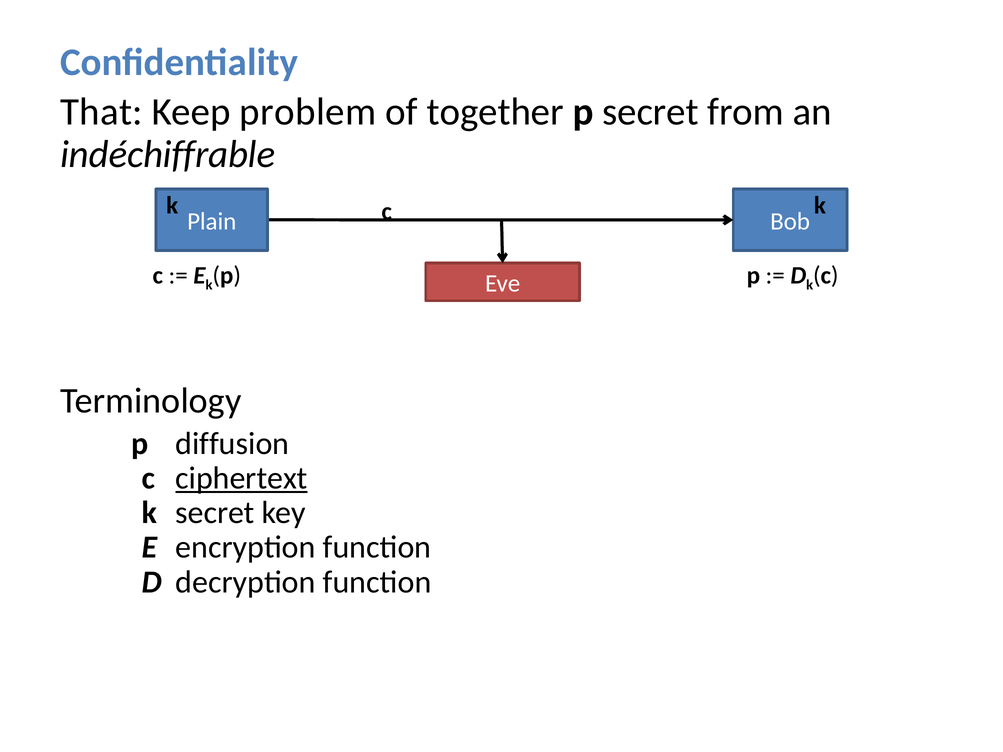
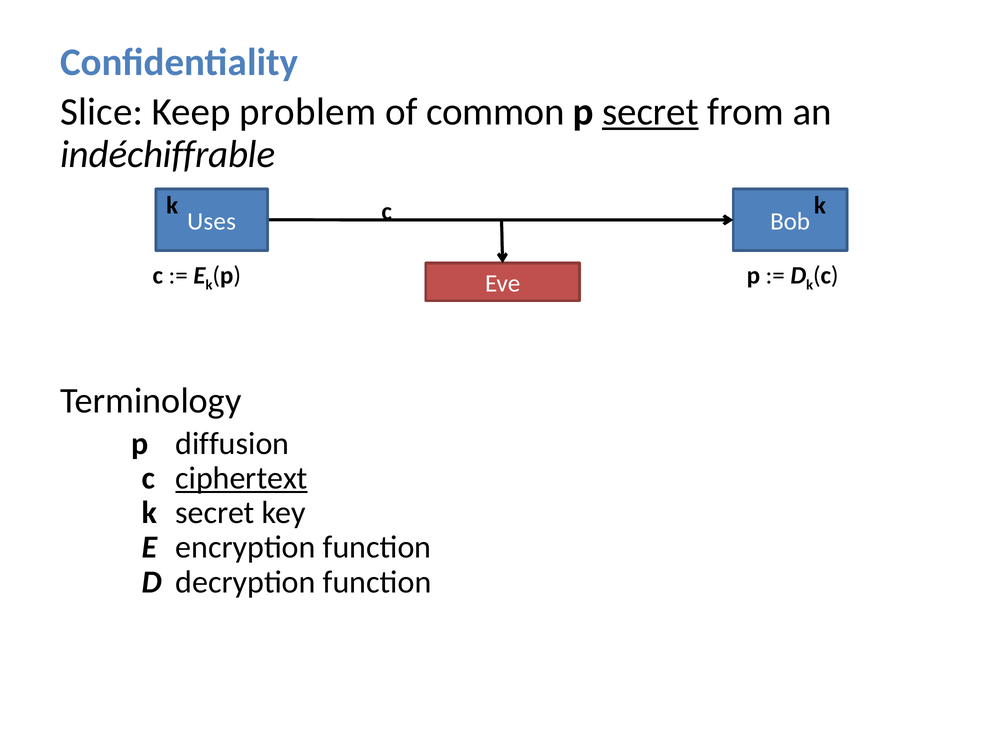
That: That -> Slice
together: together -> common
secret at (650, 112) underline: none -> present
Plain: Plain -> Uses
